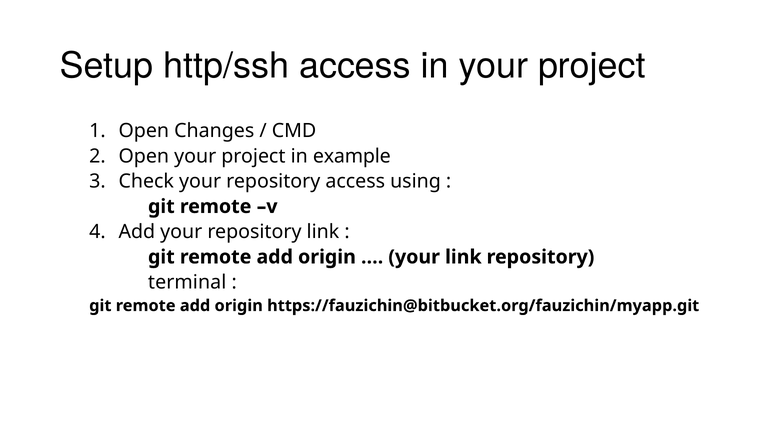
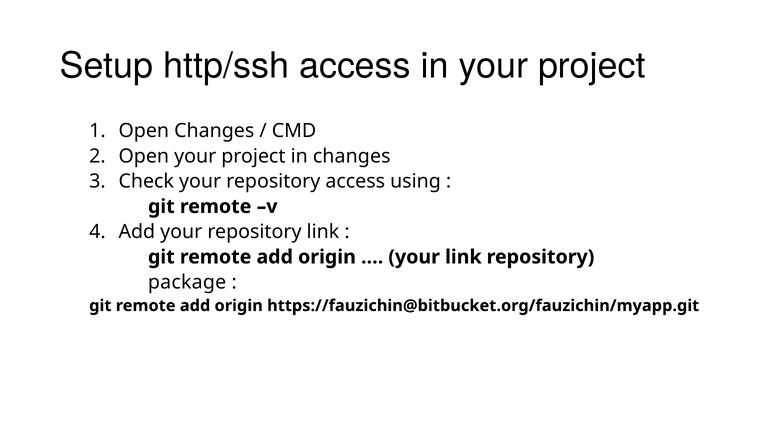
in example: example -> changes
terminal: terminal -> package
